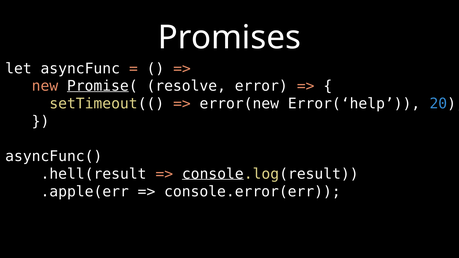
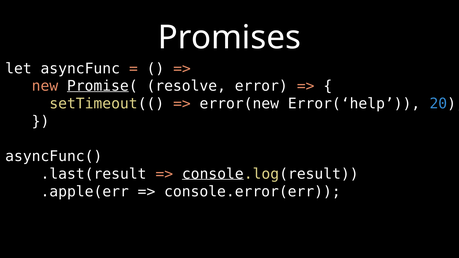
.hell(result: .hell(result -> .last(result
